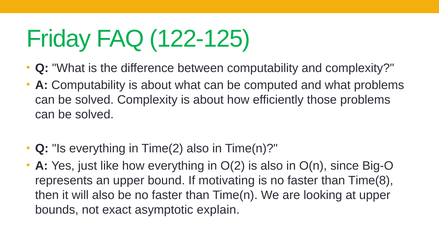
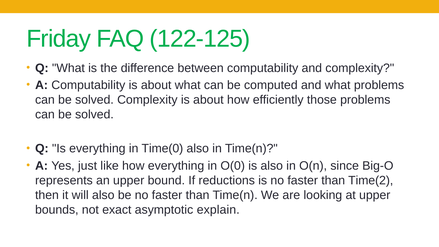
Time(2: Time(2 -> Time(0
O(2: O(2 -> O(0
motivating: motivating -> reductions
Time(8: Time(8 -> Time(2
